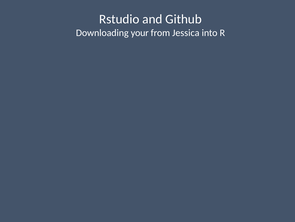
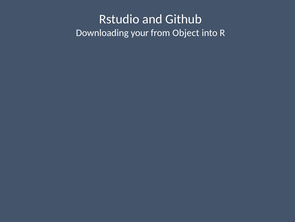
Jessica: Jessica -> Object
